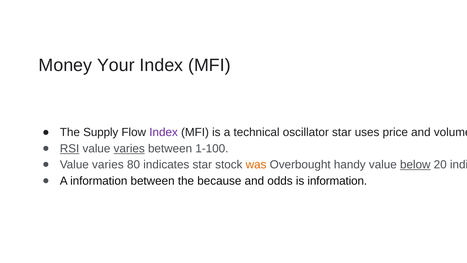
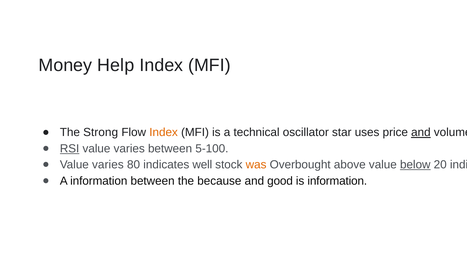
Your: Your -> Help
Supply: Supply -> Strong
Index at (164, 132) colour: purple -> orange
and at (421, 132) underline: none -> present
varies at (129, 148) underline: present -> none
1-100: 1-100 -> 5-100
indicates star: star -> well
handy: handy -> above
odds: odds -> good
